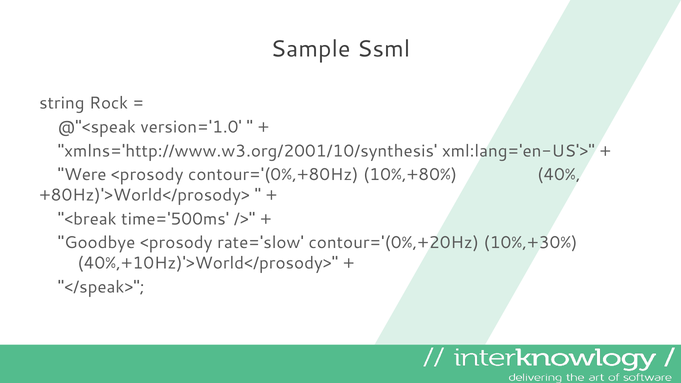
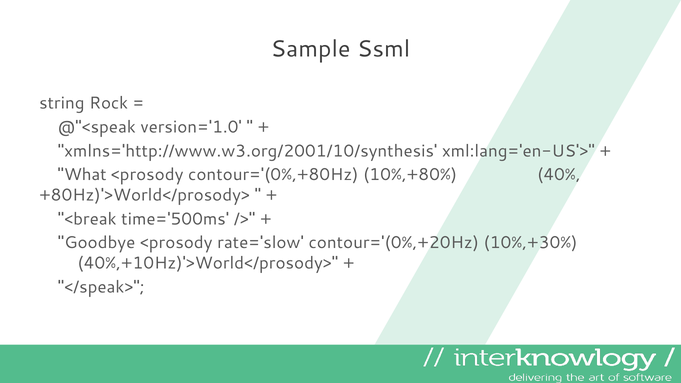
Were: Were -> What
